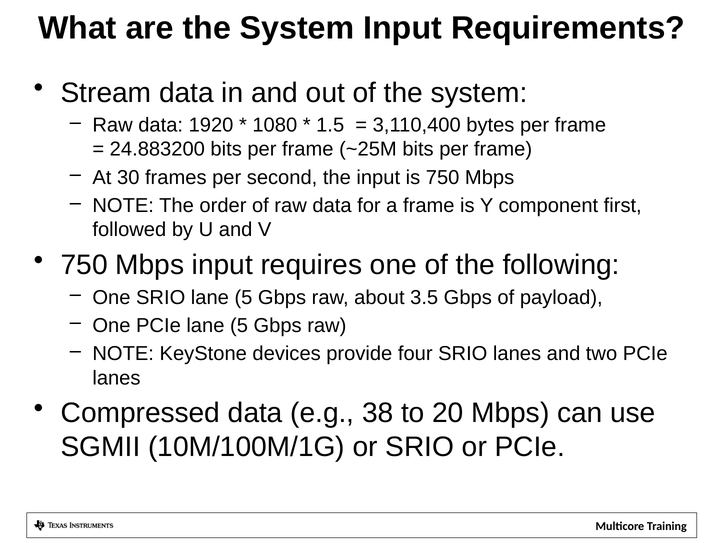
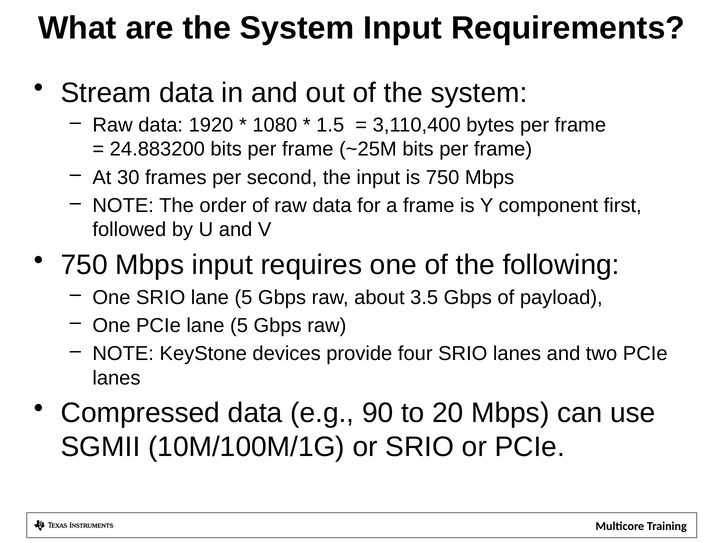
38: 38 -> 90
